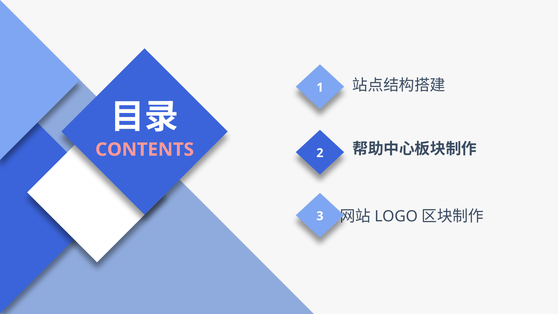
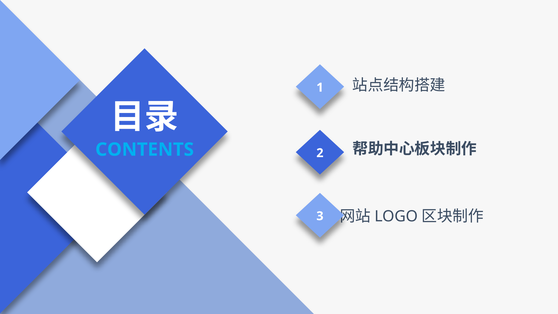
CONTENTS colour: pink -> light blue
